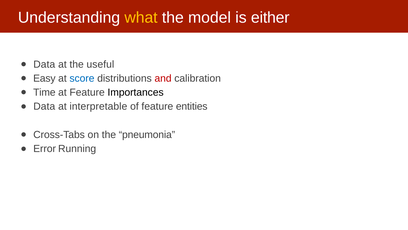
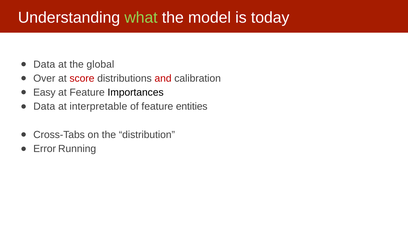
what colour: yellow -> light green
either: either -> today
useful: useful -> global
Easy: Easy -> Over
score colour: blue -> red
Time: Time -> Easy
pneumonia: pneumonia -> distribution
